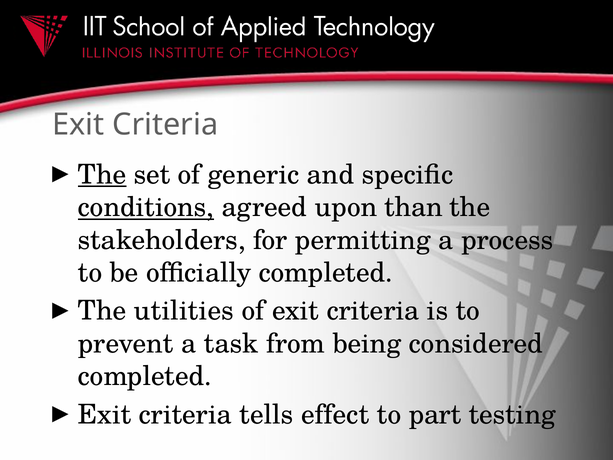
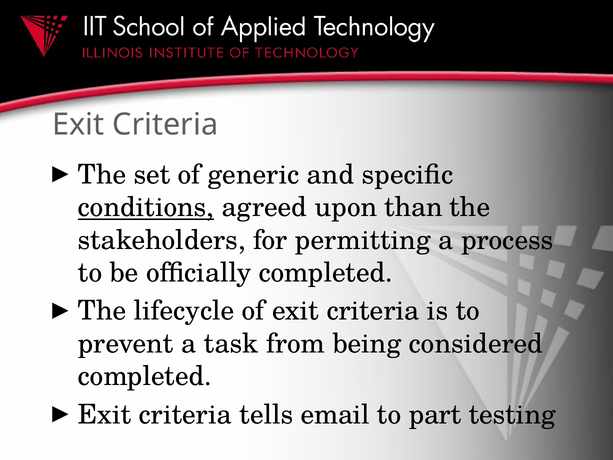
The at (102, 175) underline: present -> none
utilities: utilities -> lifecycle
effect: effect -> email
